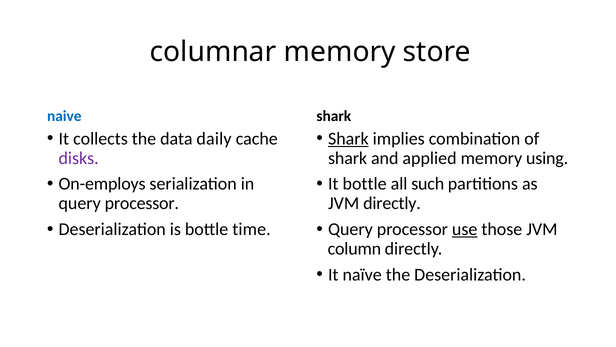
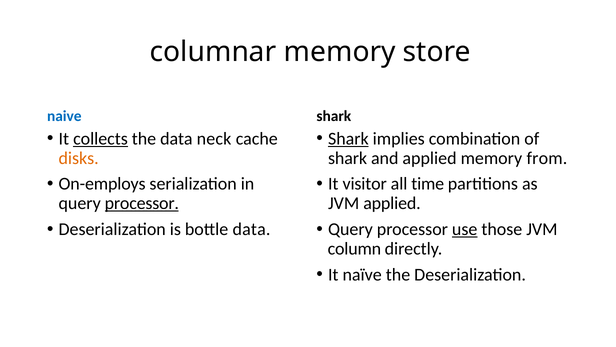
collects underline: none -> present
daily: daily -> neck
disks colour: purple -> orange
using: using -> from
It bottle: bottle -> visitor
such: such -> time
processor at (142, 203) underline: none -> present
JVM directly: directly -> applied
bottle time: time -> data
